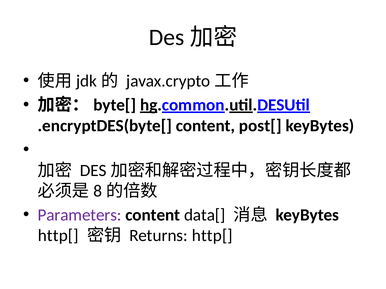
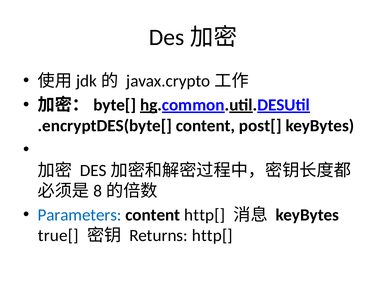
Parameters colour: purple -> blue
content data[: data[ -> http[
http[ at (58, 236): http[ -> true[
